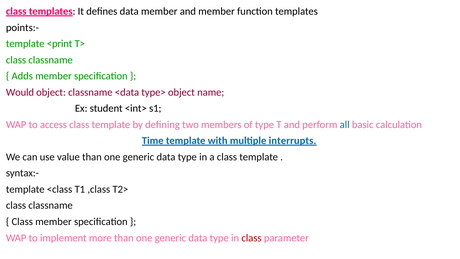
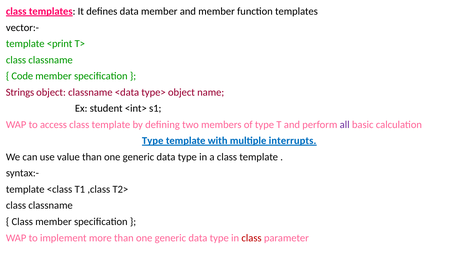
points:-: points:- -> vector:-
Adds: Adds -> Code
Would: Would -> Strings
all colour: blue -> purple
Time at (153, 141): Time -> Type
